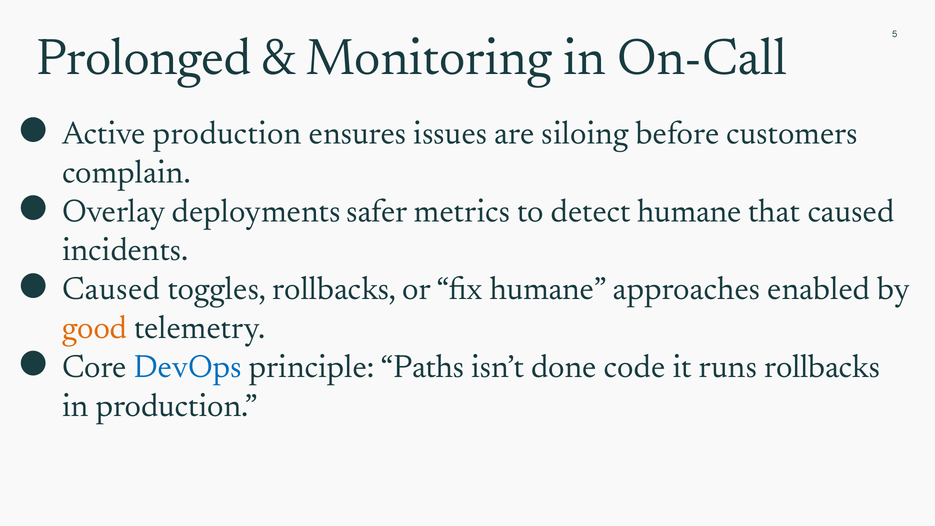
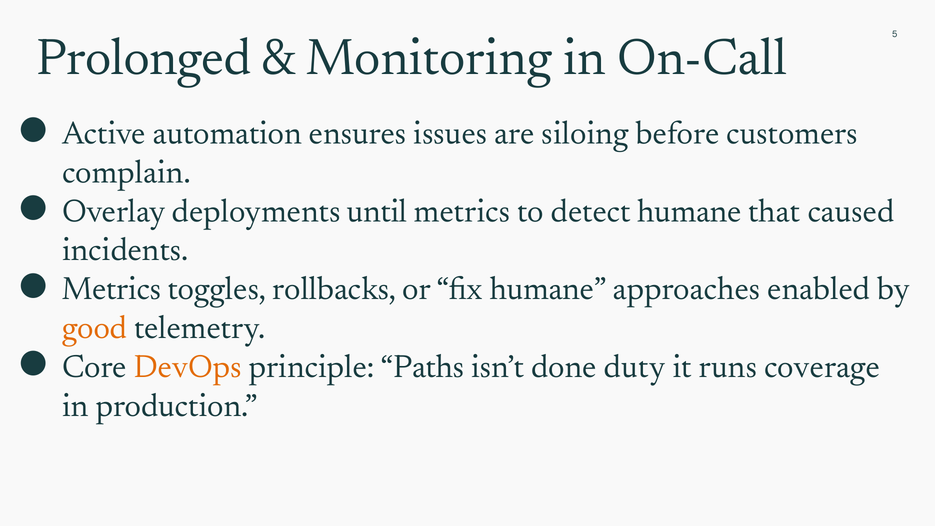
Active production: production -> automation
safer: safer -> until
Caused at (111, 289): Caused -> Metrics
DevOps colour: blue -> orange
code: code -> duty
runs rollbacks: rollbacks -> coverage
